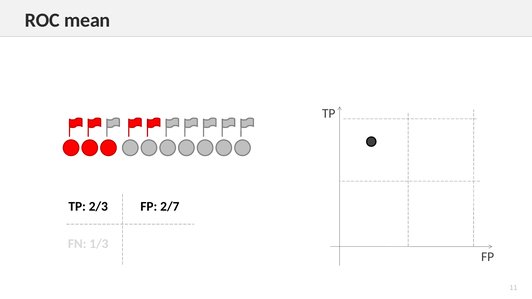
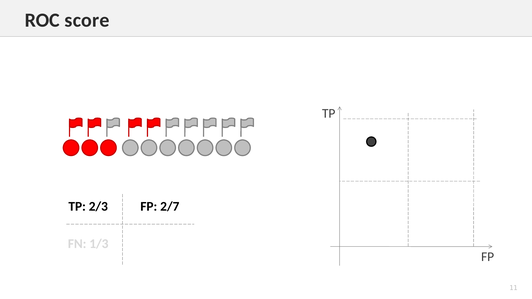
mean: mean -> score
